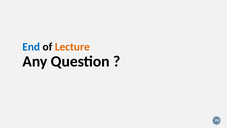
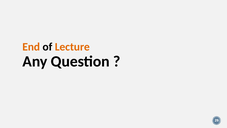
End colour: blue -> orange
